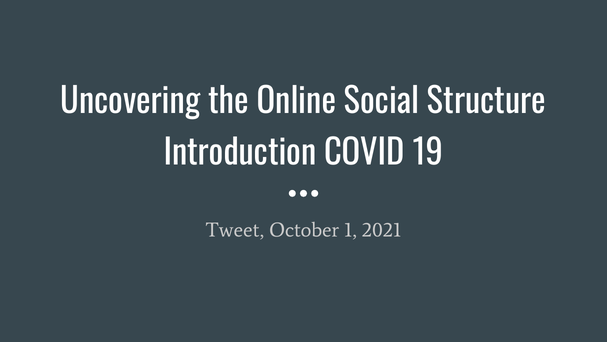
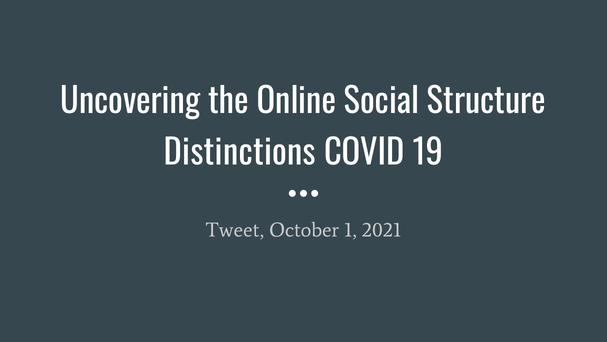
Introduction: Introduction -> Distinctions
